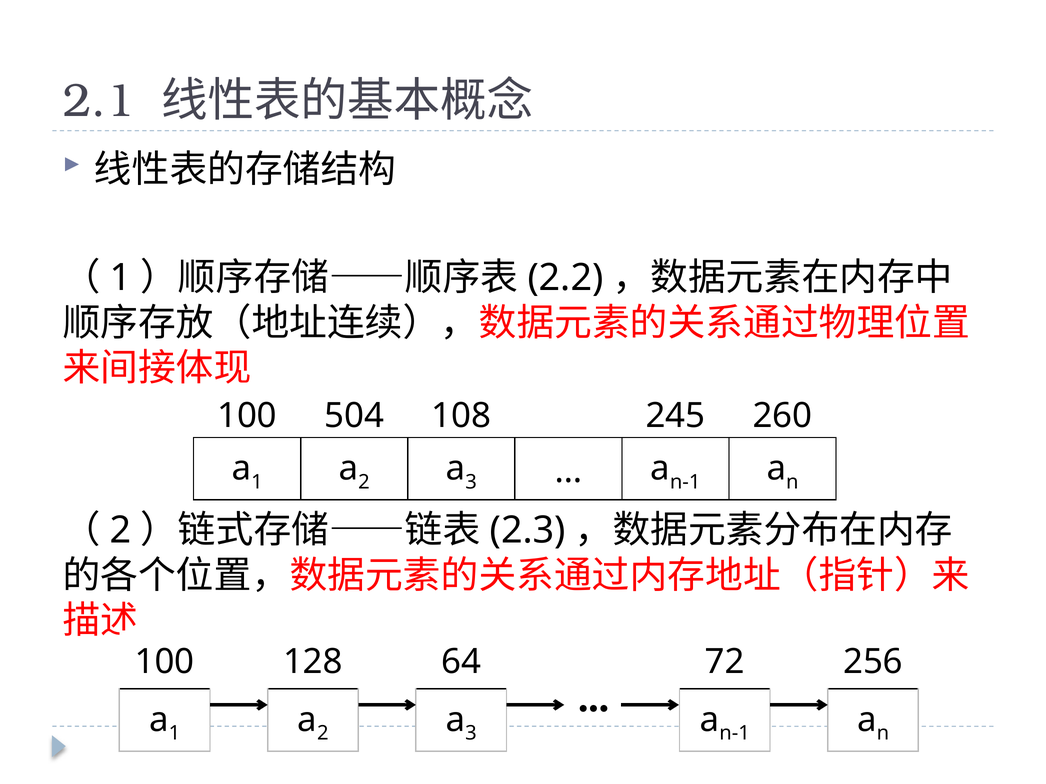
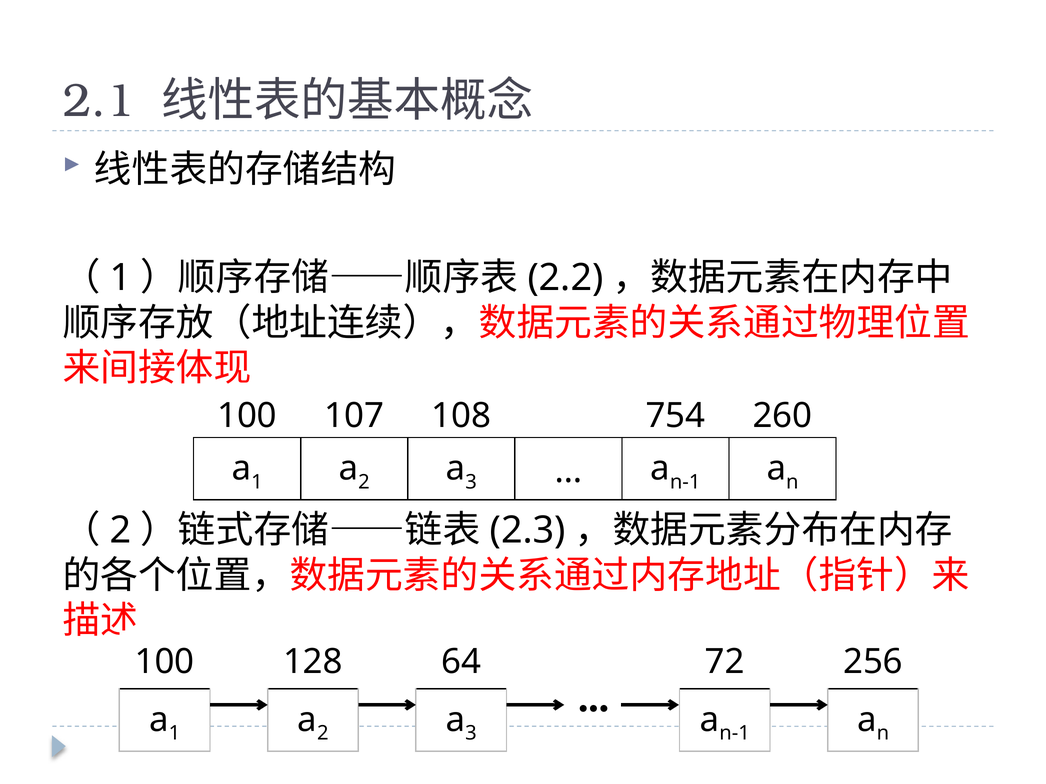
504: 504 -> 107
245: 245 -> 754
